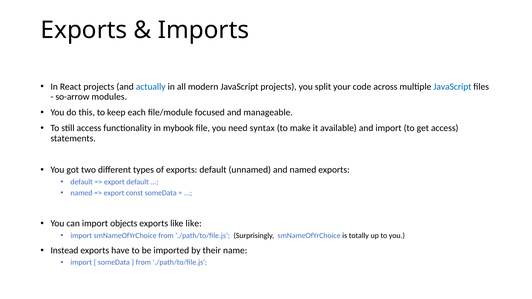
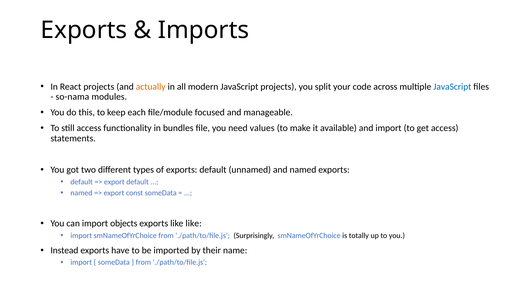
actually colour: blue -> orange
so-arrow: so-arrow -> so-nama
mybook: mybook -> bundles
syntax: syntax -> values
